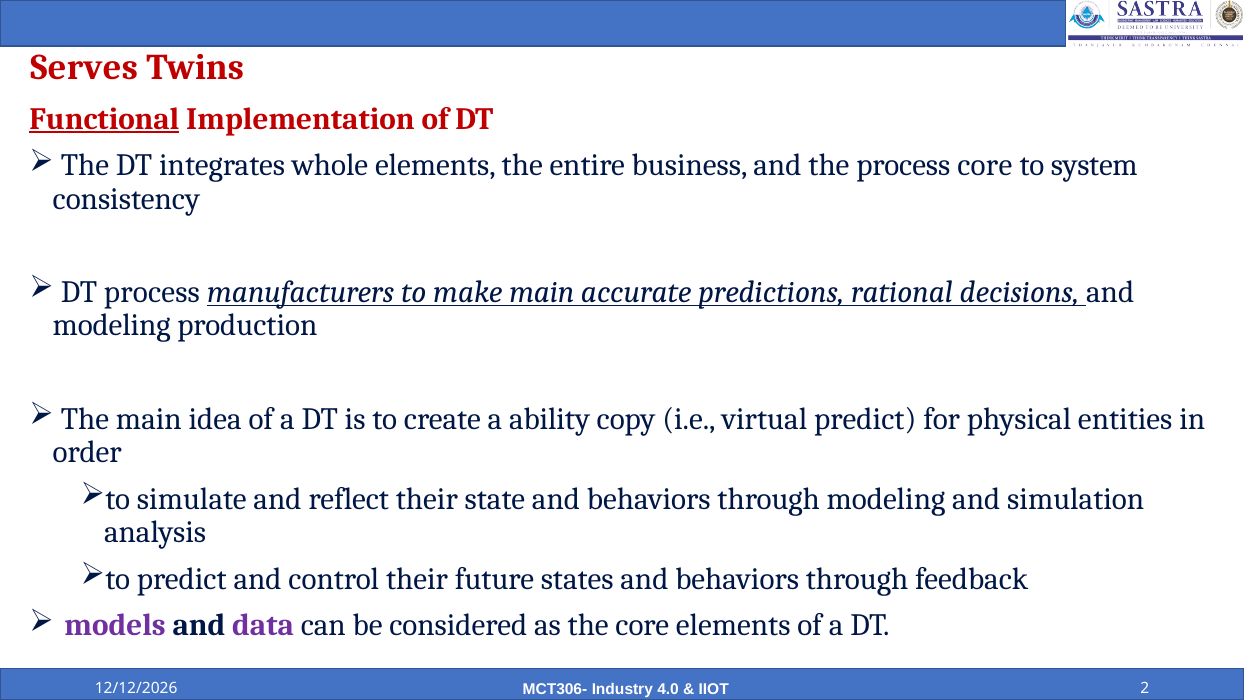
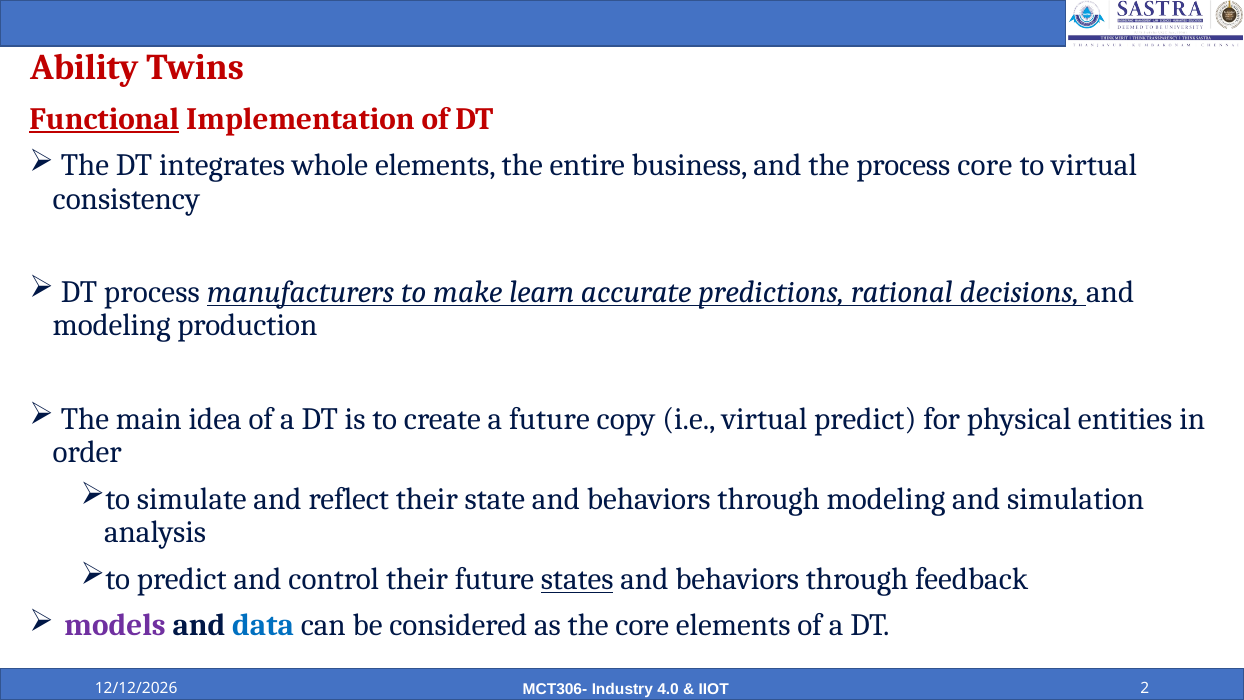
Serves: Serves -> Ability
to system: system -> virtual
make main: main -> learn
a ability: ability -> future
states underline: none -> present
data colour: purple -> blue
